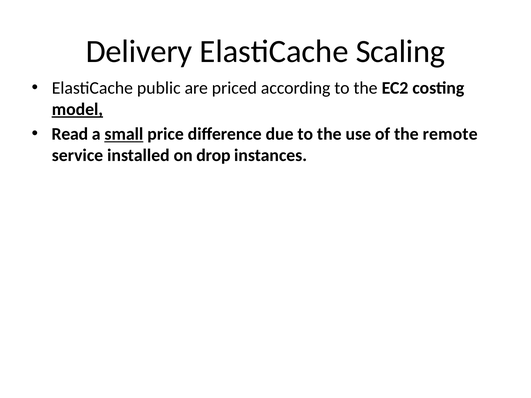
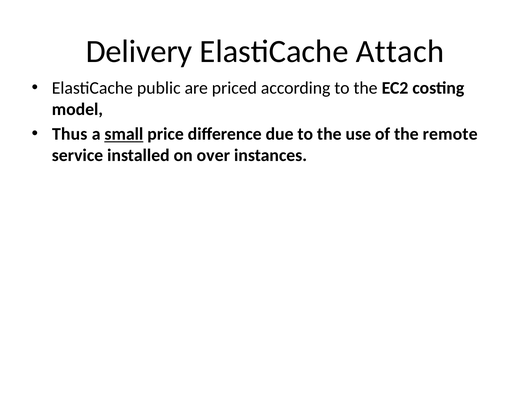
Scaling: Scaling -> Attach
model underline: present -> none
Read: Read -> Thus
drop: drop -> over
